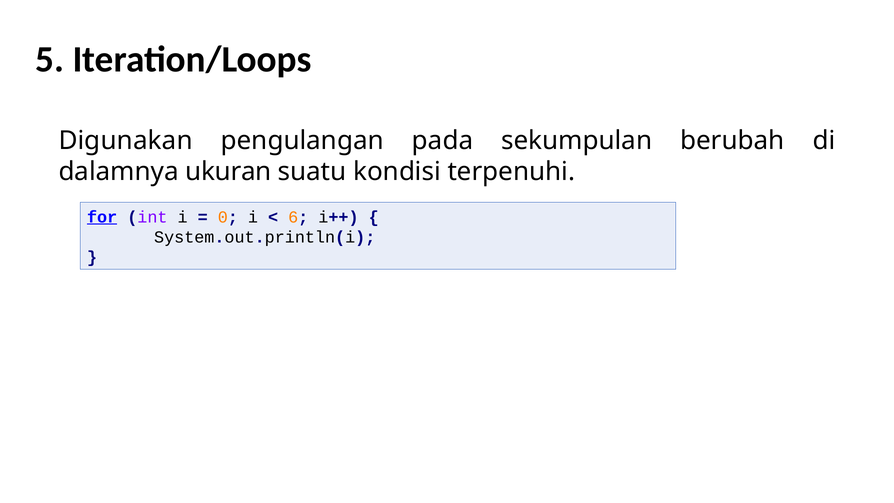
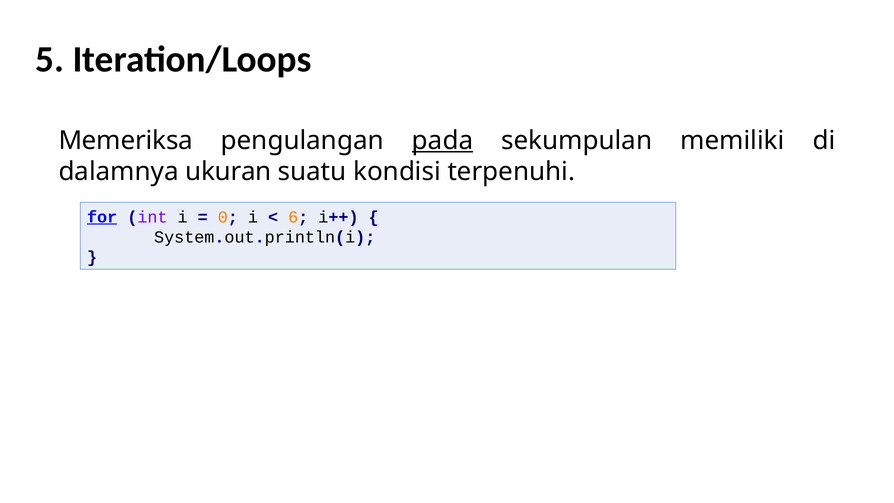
Digunakan: Digunakan -> Memeriksa
pada underline: none -> present
berubah: berubah -> memiliki
